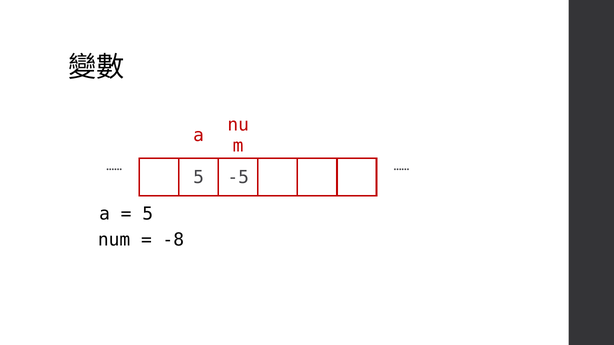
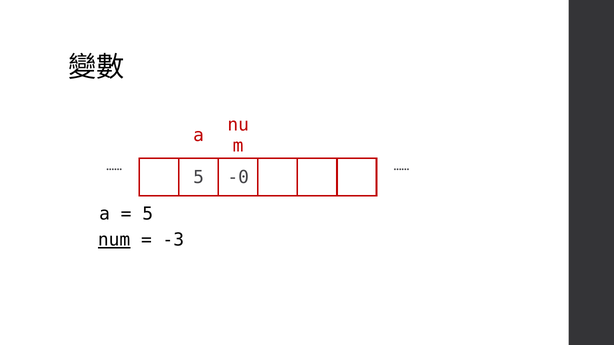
-5: -5 -> -0
num underline: none -> present
-8: -8 -> -3
